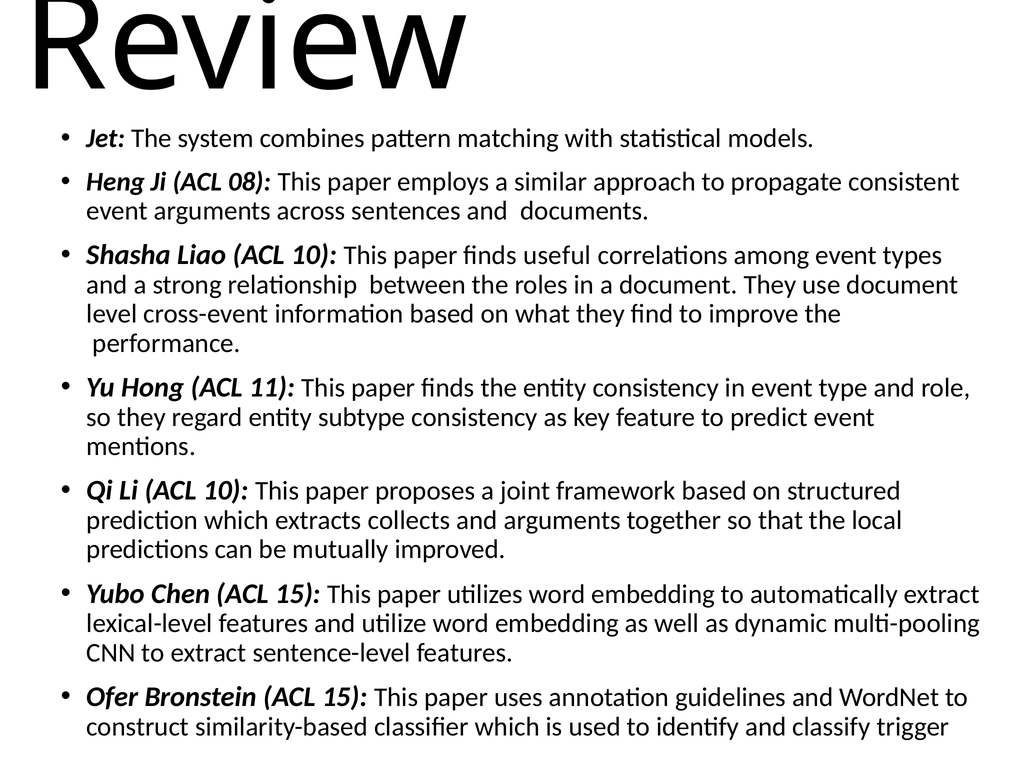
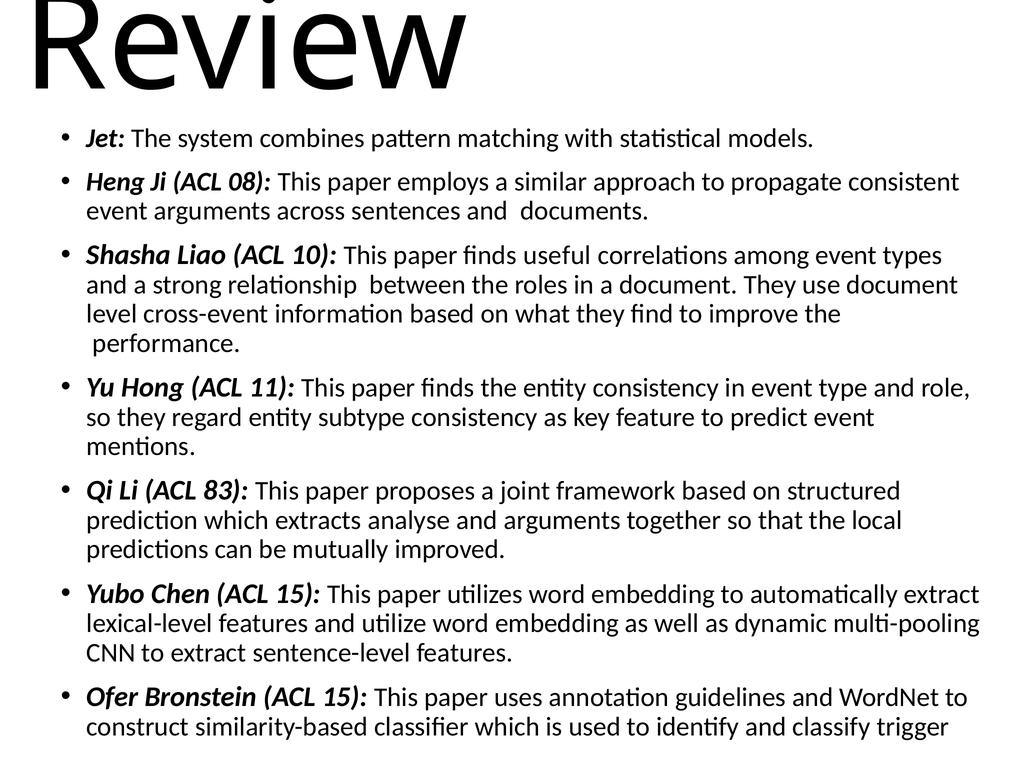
Li ACL 10: 10 -> 83
collects: collects -> analyse
